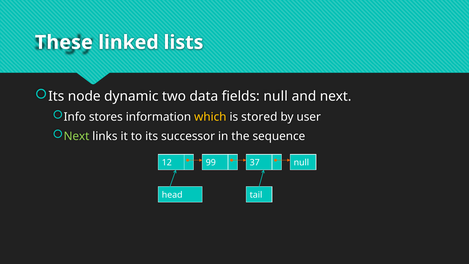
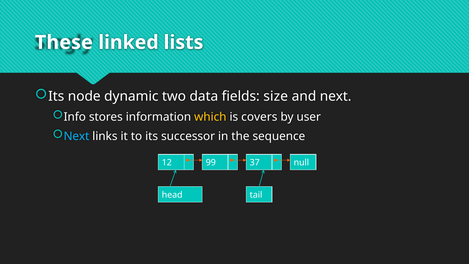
fields null: null -> size
stored: stored -> covers
Next at (76, 136) colour: light green -> light blue
